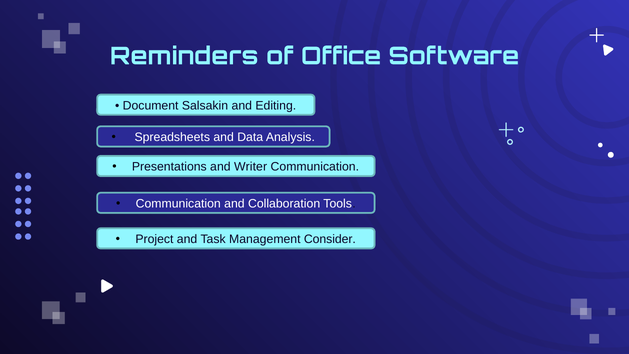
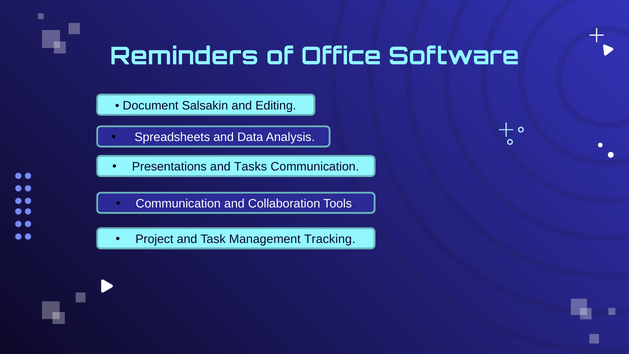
Writer: Writer -> Tasks
Consider: Consider -> Tracking
